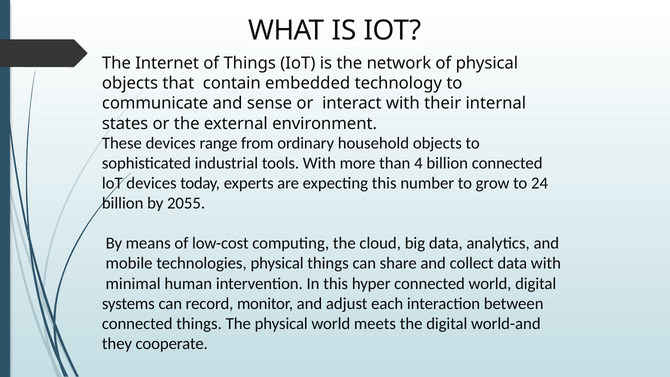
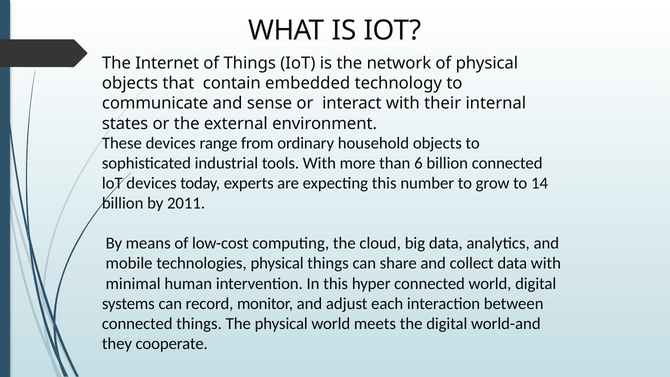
4: 4 -> 6
24: 24 -> 14
2055: 2055 -> 2011
